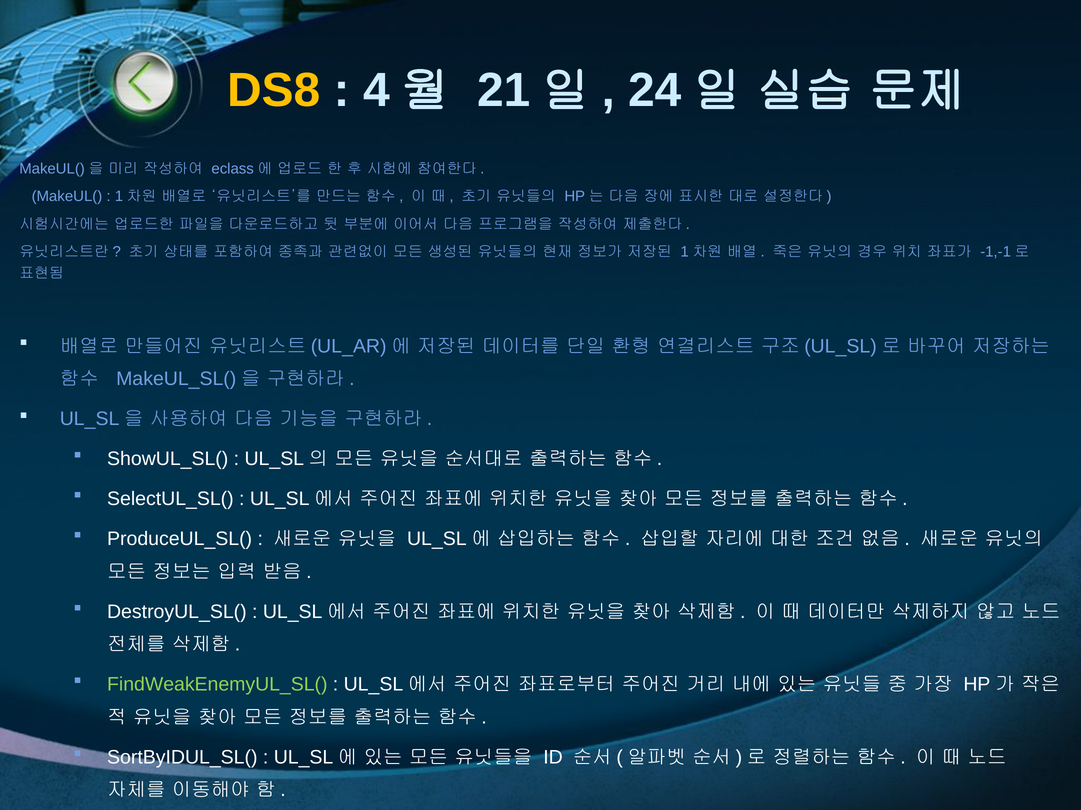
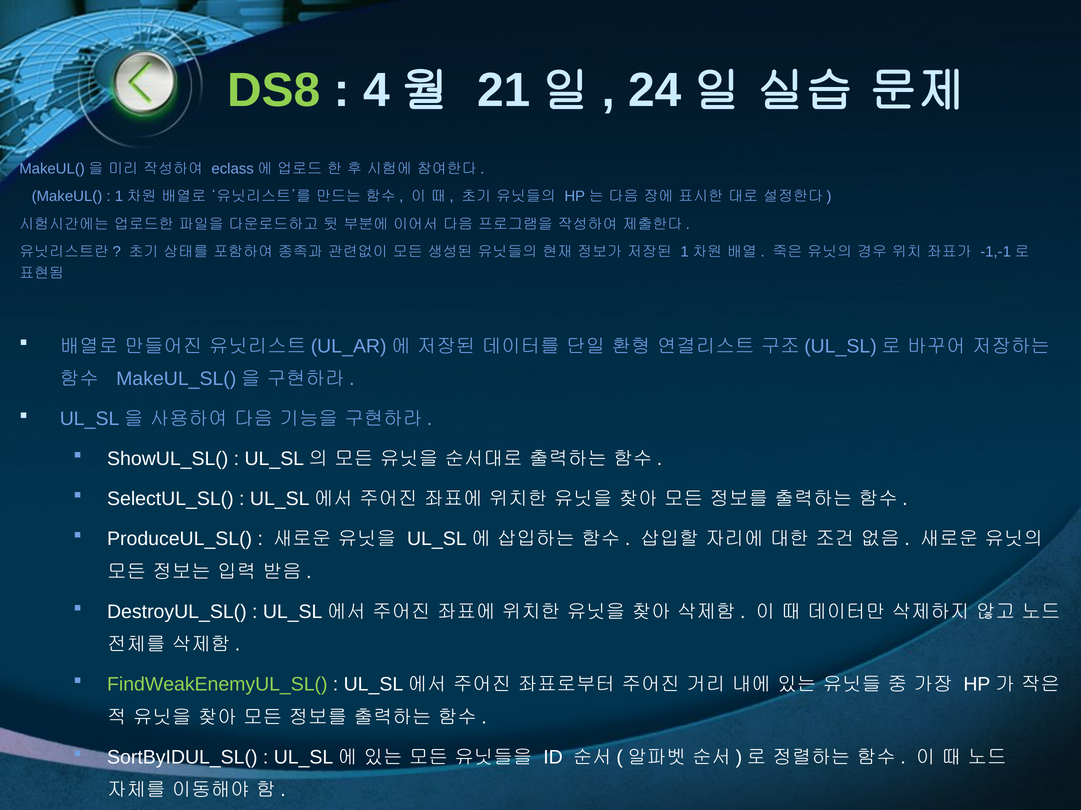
DS8 colour: yellow -> light green
